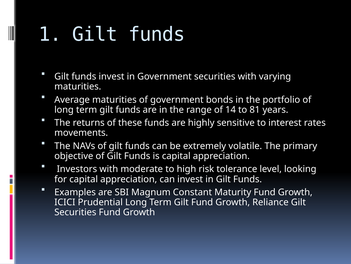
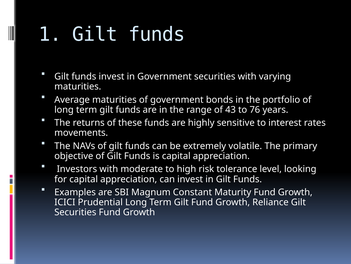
14: 14 -> 43
81: 81 -> 76
